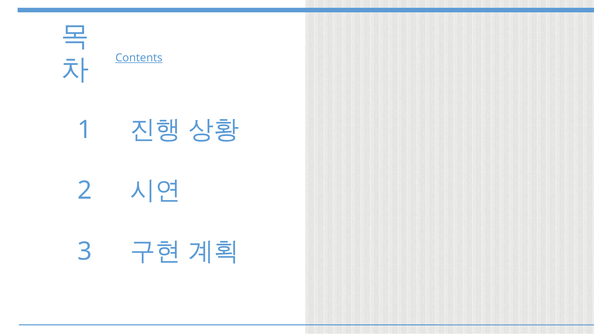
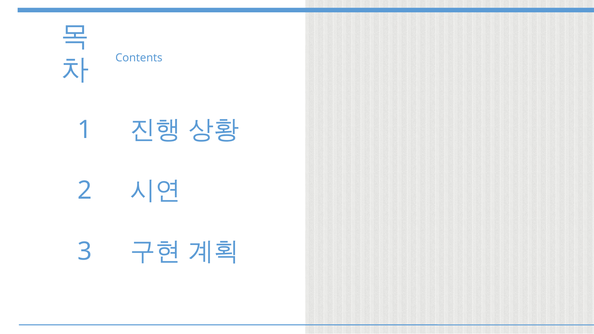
Contents underline: present -> none
